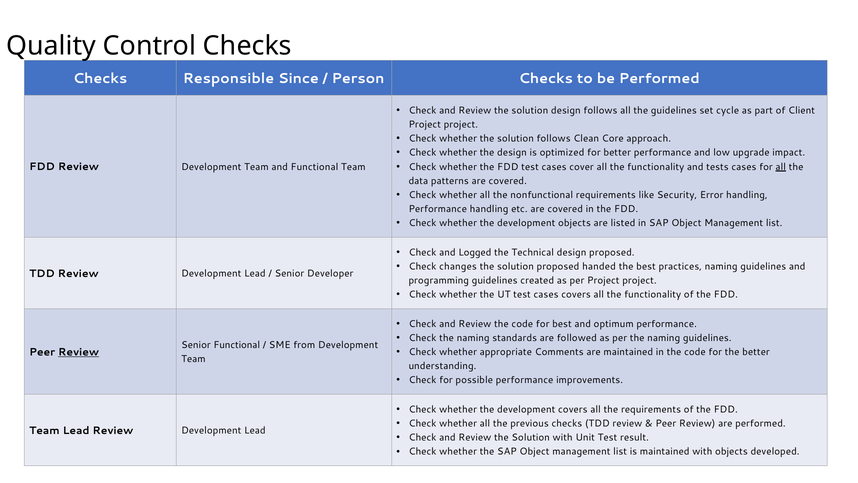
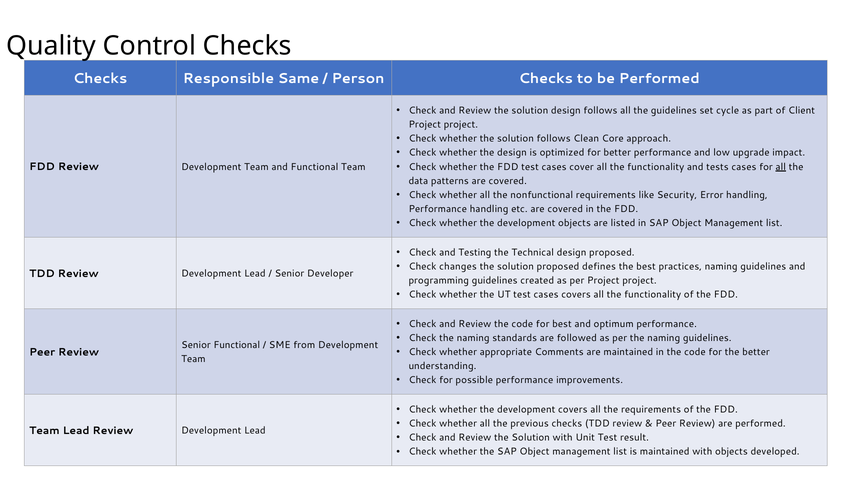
Since: Since -> Same
Logged: Logged -> Testing
handed: handed -> defines
Review at (79, 352) underline: present -> none
